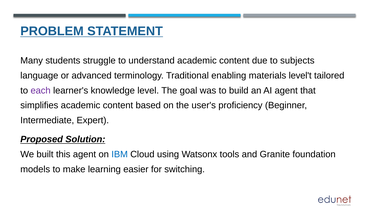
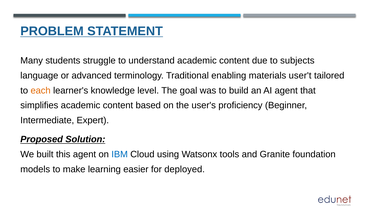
level't: level't -> user't
each colour: purple -> orange
switching: switching -> deployed
